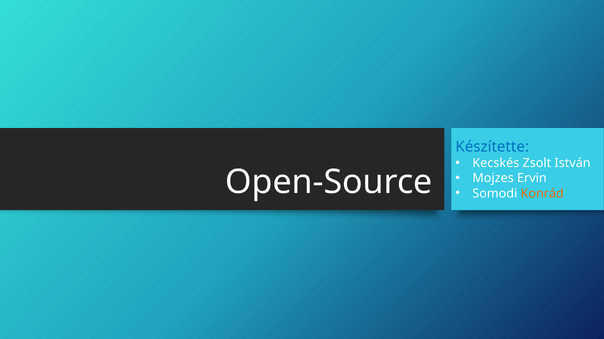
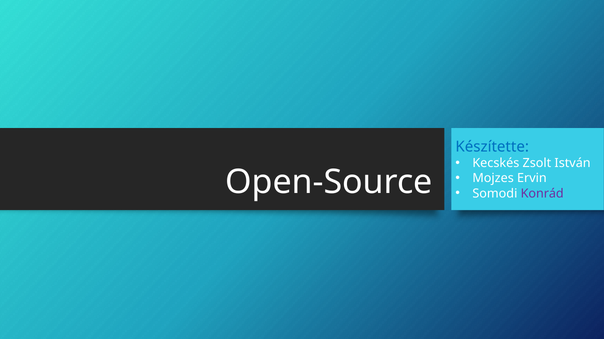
Konrád colour: orange -> purple
